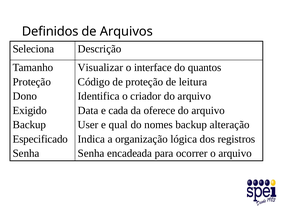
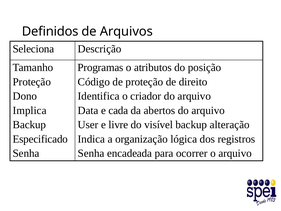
Visualizar: Visualizar -> Programas
interface: interface -> atributos
quantos: quantos -> posição
leitura: leitura -> direito
Exigido: Exigido -> Implica
oferece: oferece -> abertos
qual: qual -> livre
nomes: nomes -> visível
